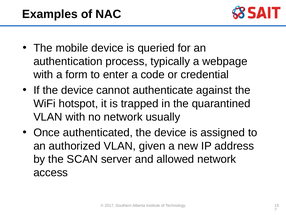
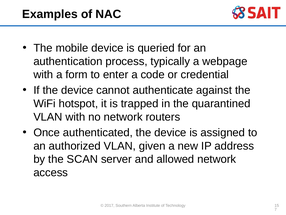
usually: usually -> routers
